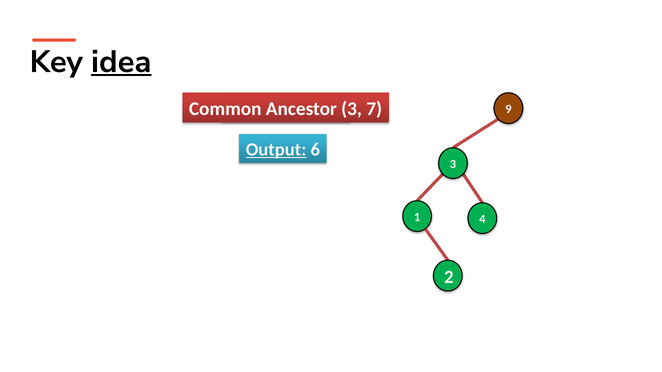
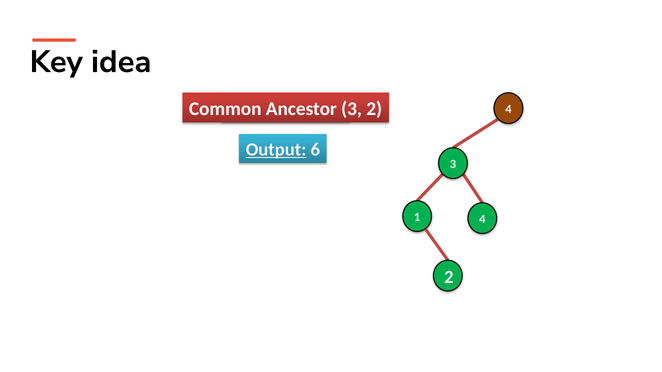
idea underline: present -> none
9 at (508, 109): 9 -> 4
7 at (374, 109): 7 -> 2
